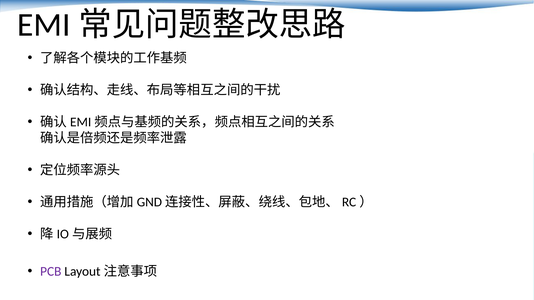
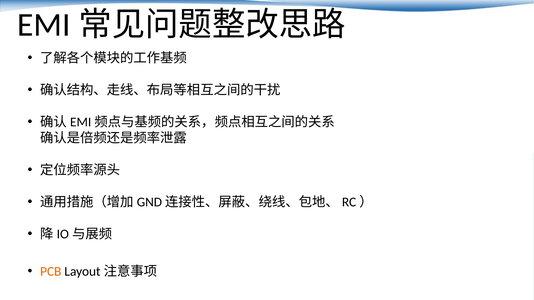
PCB colour: purple -> orange
